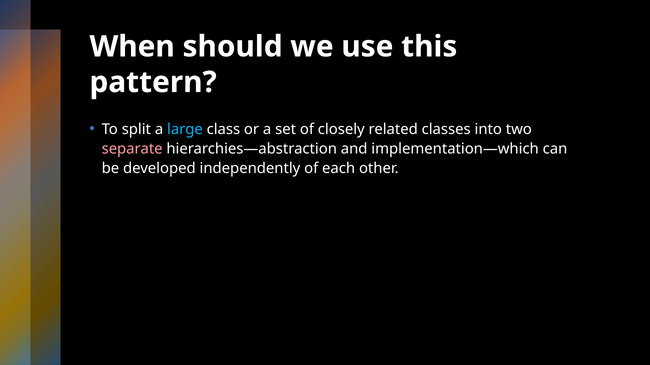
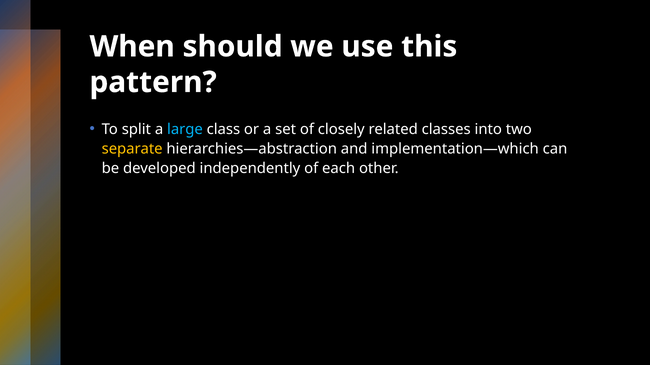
separate colour: pink -> yellow
